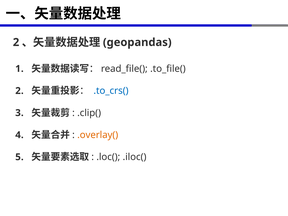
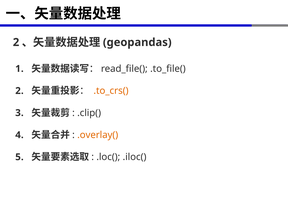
.to_crs( colour: blue -> orange
